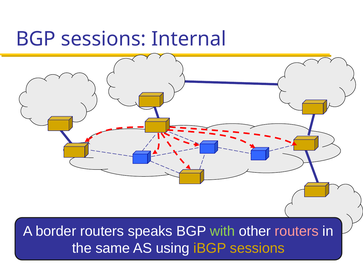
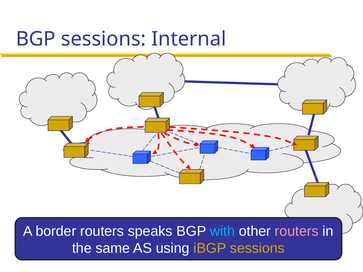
with colour: light green -> light blue
